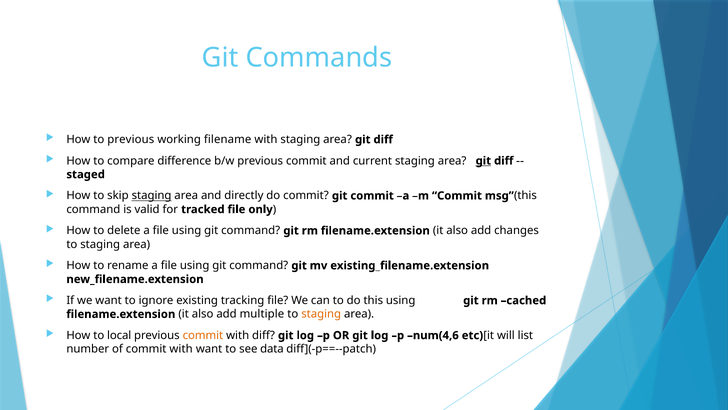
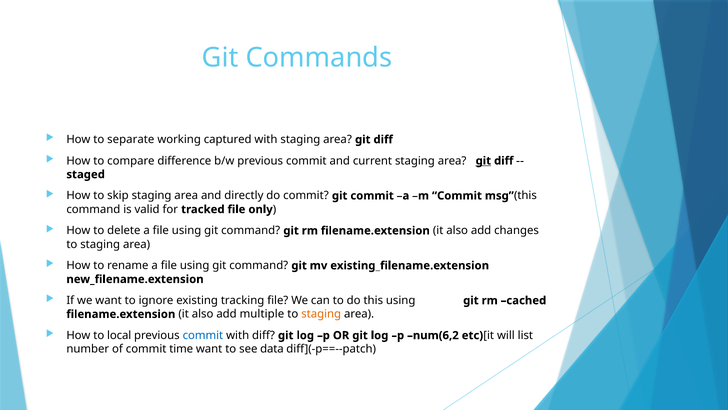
to previous: previous -> separate
filename: filename -> captured
staging at (152, 195) underline: present -> none
commit at (203, 335) colour: orange -> blue
num(4,6: num(4,6 -> num(6,2
of commit with: with -> time
